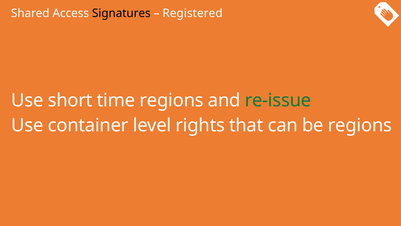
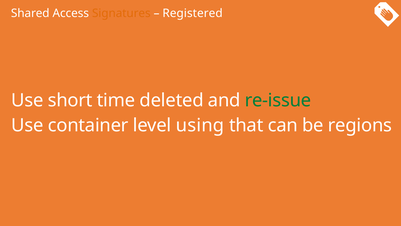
Signatures colour: black -> orange
time regions: regions -> deleted
rights: rights -> using
